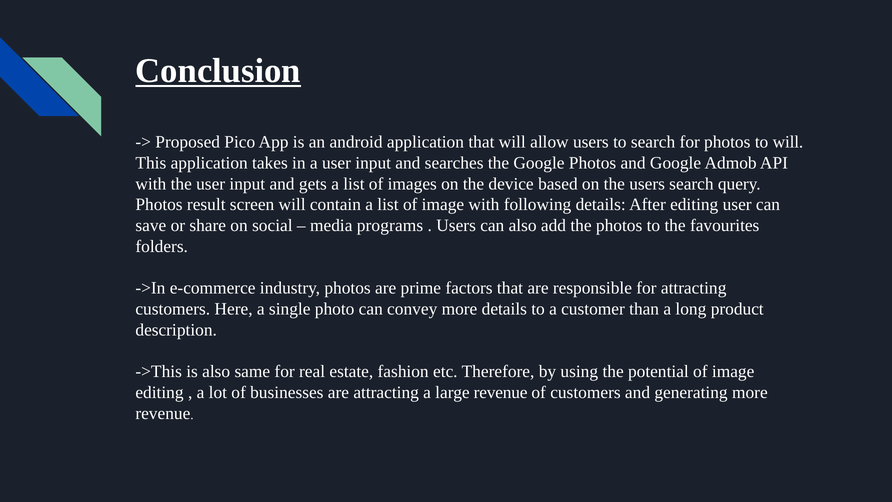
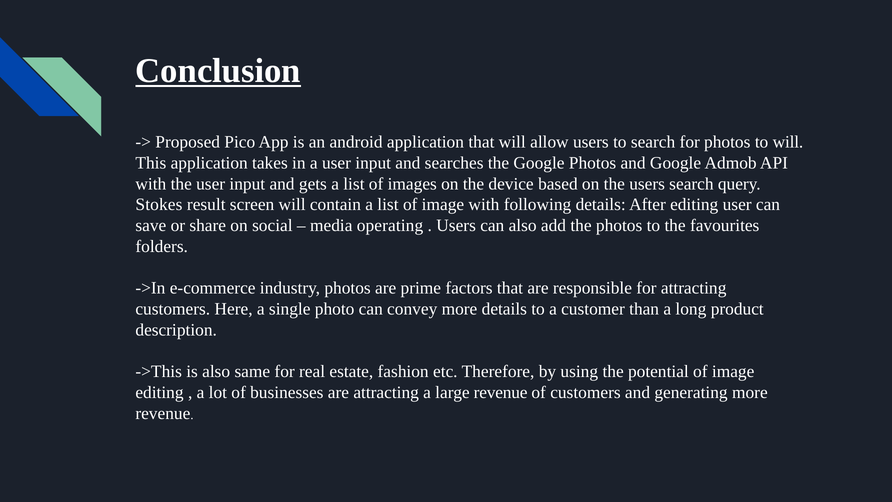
Photos at (159, 205): Photos -> Stokes
programs: programs -> operating
